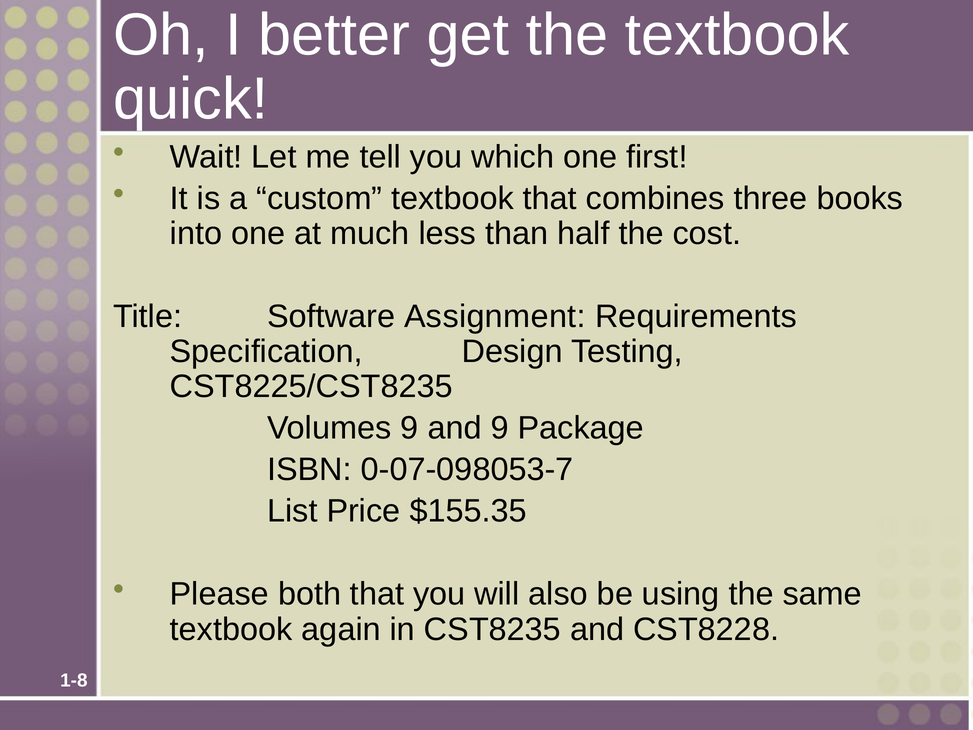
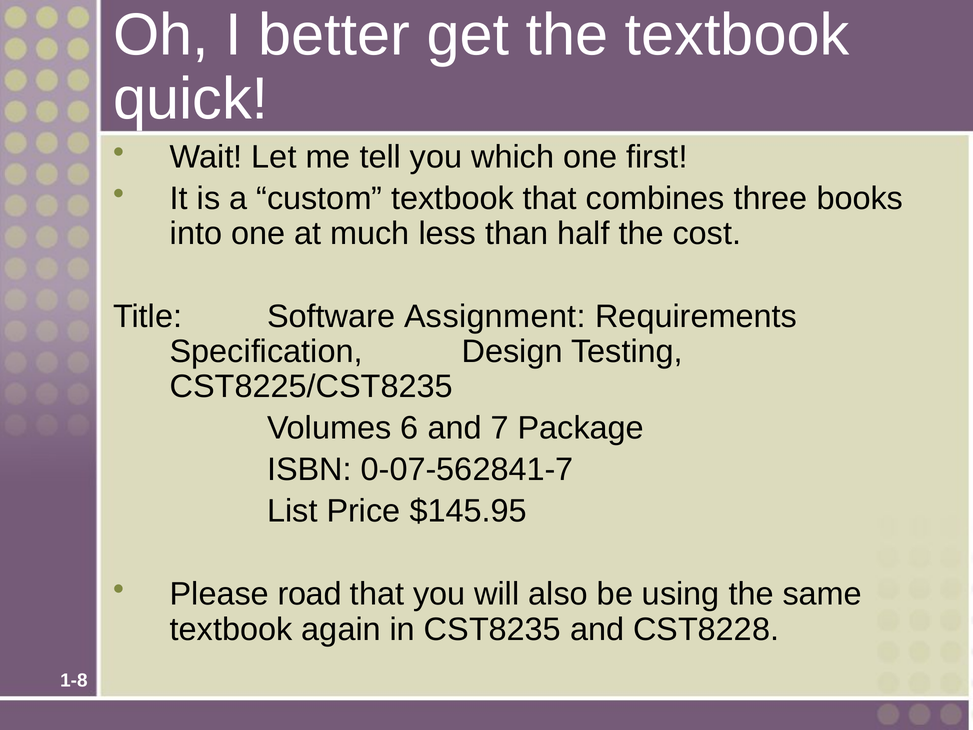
Volumes 9: 9 -> 6
and 9: 9 -> 7
0-07-098053-7: 0-07-098053-7 -> 0-07-562841-7
$155.35: $155.35 -> $145.95
both: both -> road
